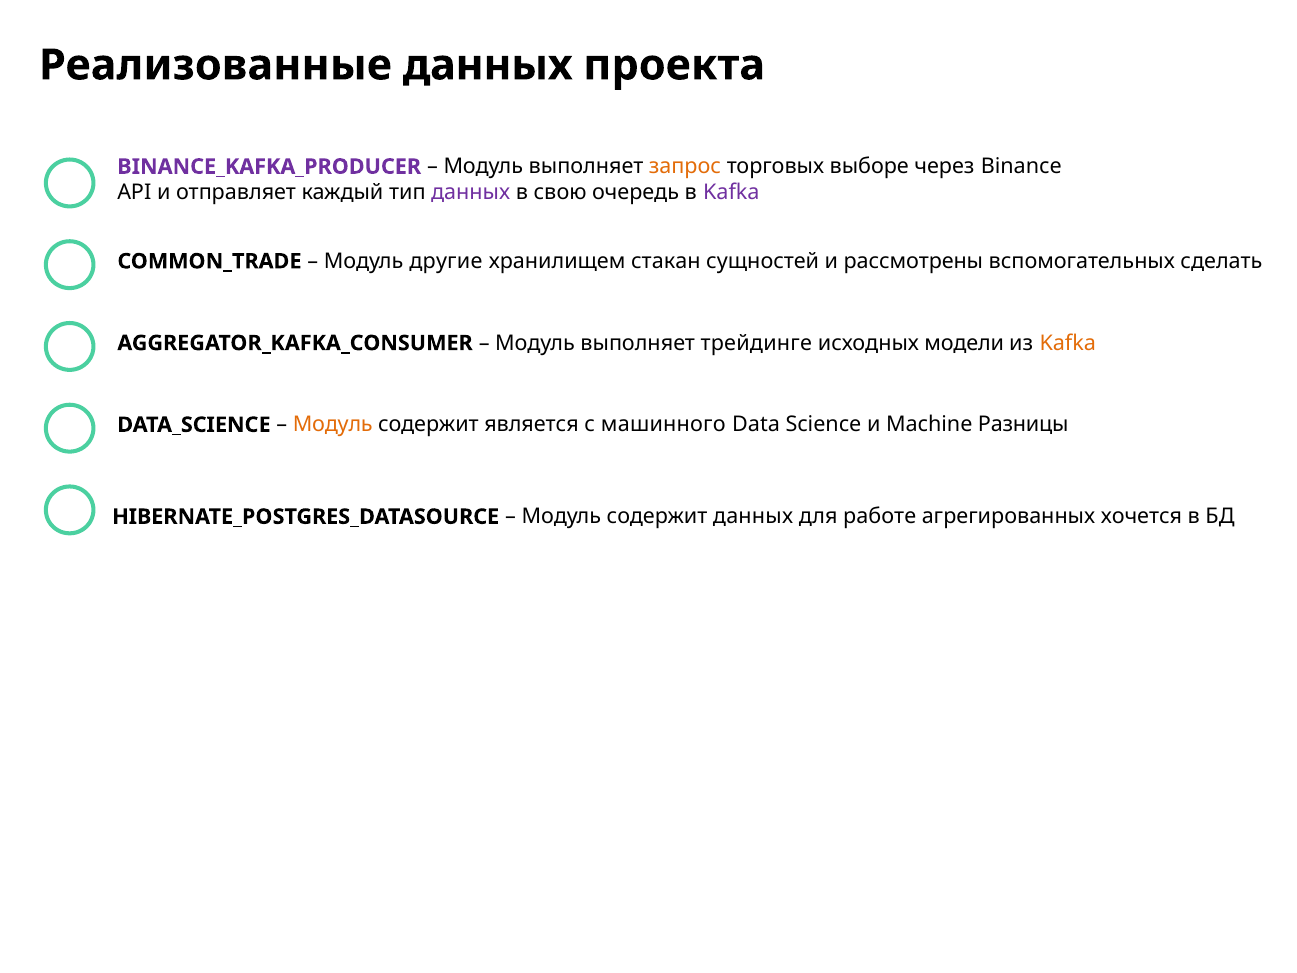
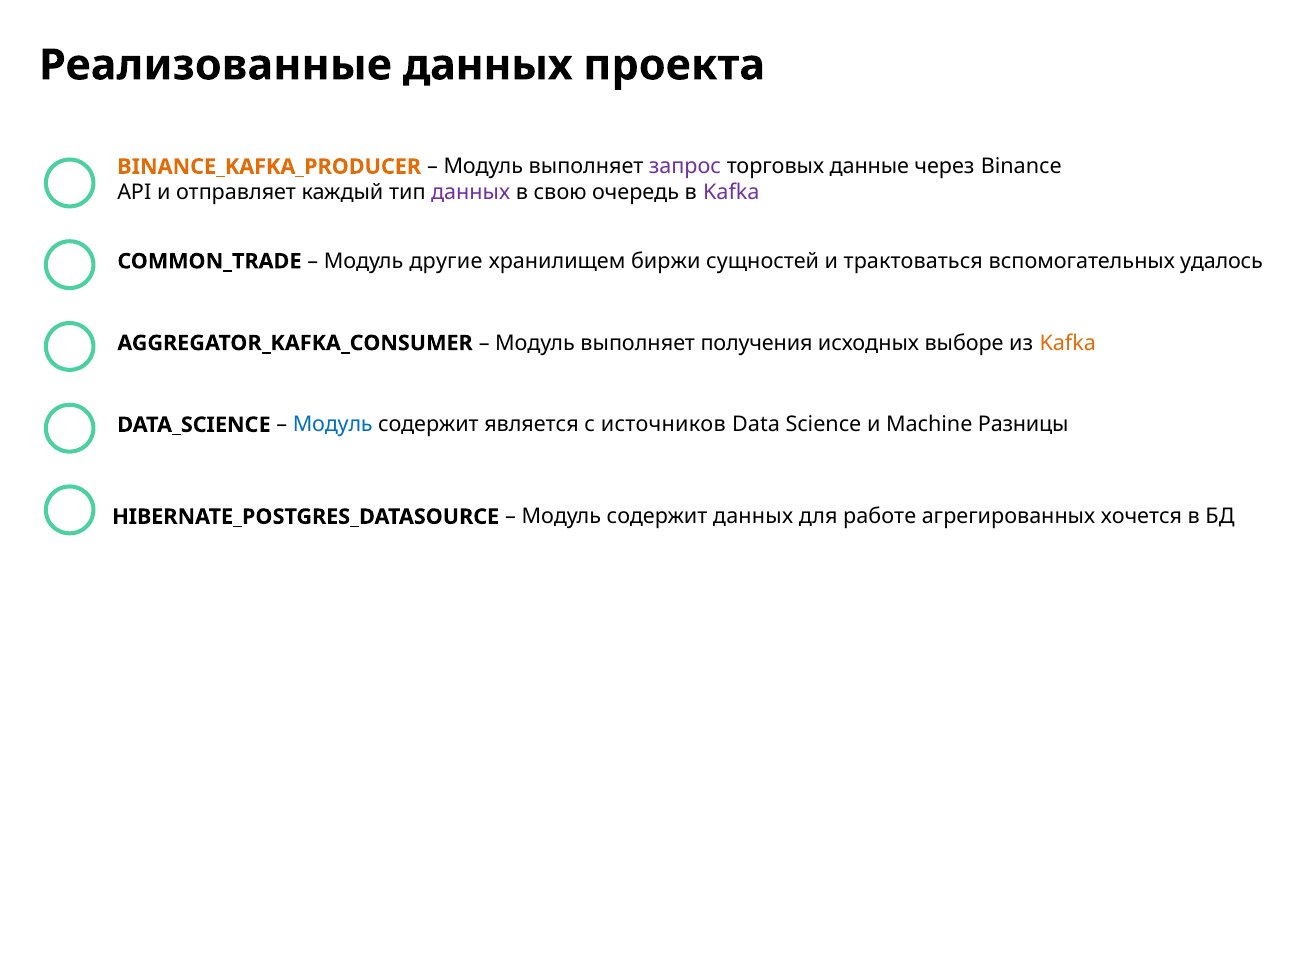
BINANCE_KAFKA_PRODUCER colour: purple -> orange
запрос colour: orange -> purple
выборе: выборе -> данные
стакан: стакан -> биржи
рассмотрены: рассмотрены -> трактоваться
сделать: сделать -> удалось
трейдинге: трейдинге -> получения
модели: модели -> выборе
Модуль at (333, 425) colour: orange -> blue
машинного: машинного -> источников
